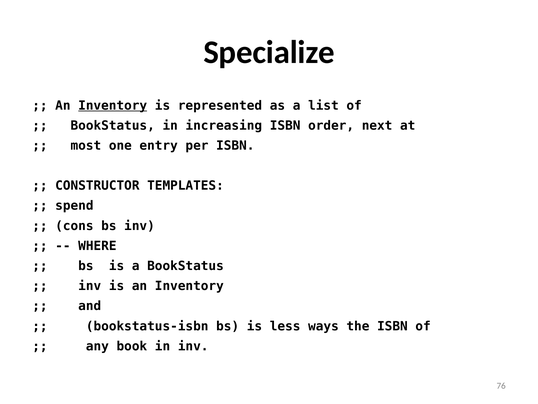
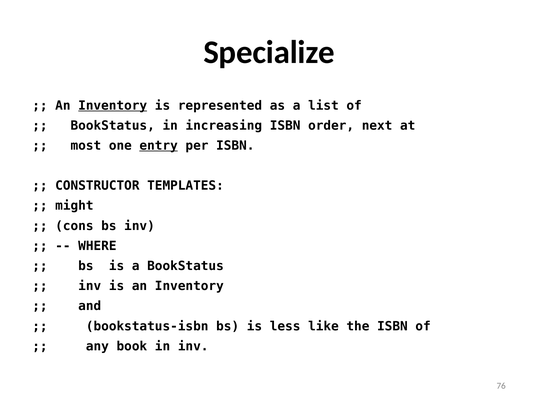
entry underline: none -> present
spend: spend -> might
ways: ways -> like
